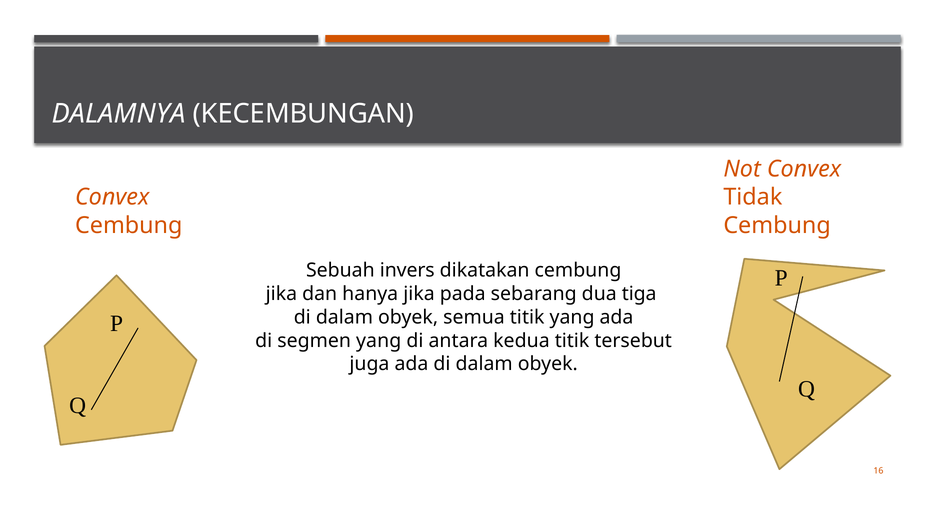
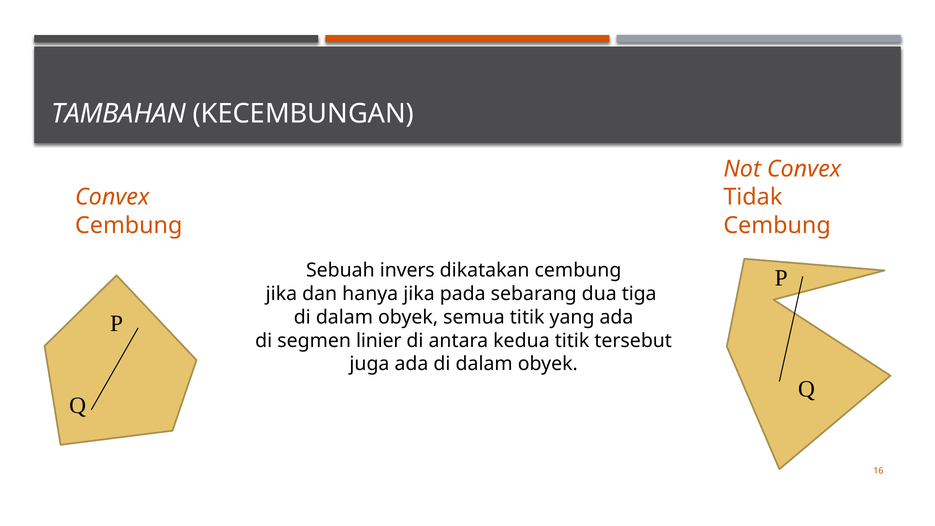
DALAMNYA: DALAMNYA -> TAMBAHAN
segmen yang: yang -> linier
